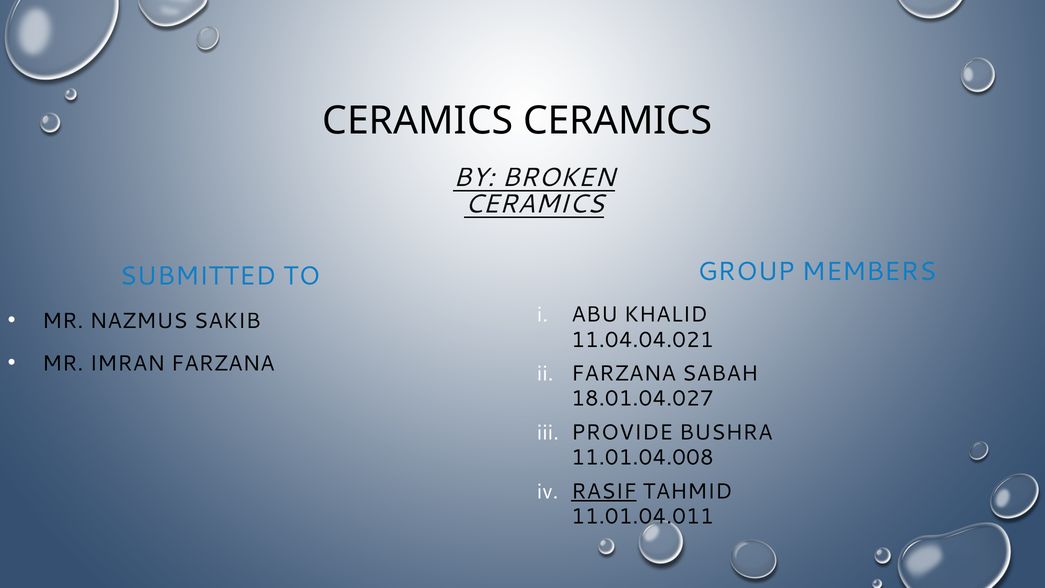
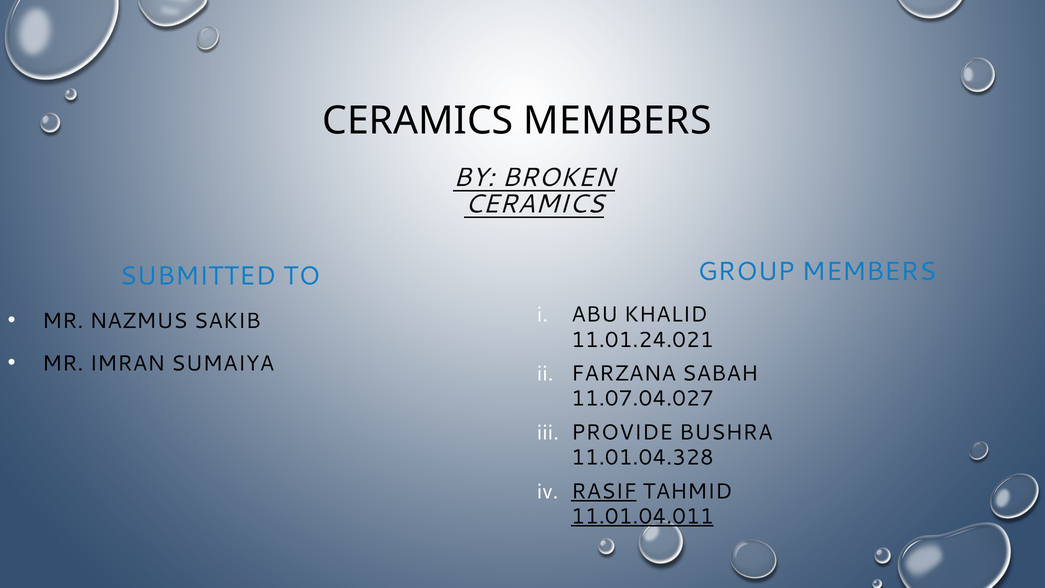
CERAMICS CERAMICS: CERAMICS -> MEMBERS
11.04.04.021: 11.04.04.021 -> 11.01.24.021
IMRAN FARZANA: FARZANA -> SUMAIYA
18.01.04.027: 18.01.04.027 -> 11.07.04.027
11.01.04.008: 11.01.04.008 -> 11.01.04.328
11.01.04.011 underline: none -> present
